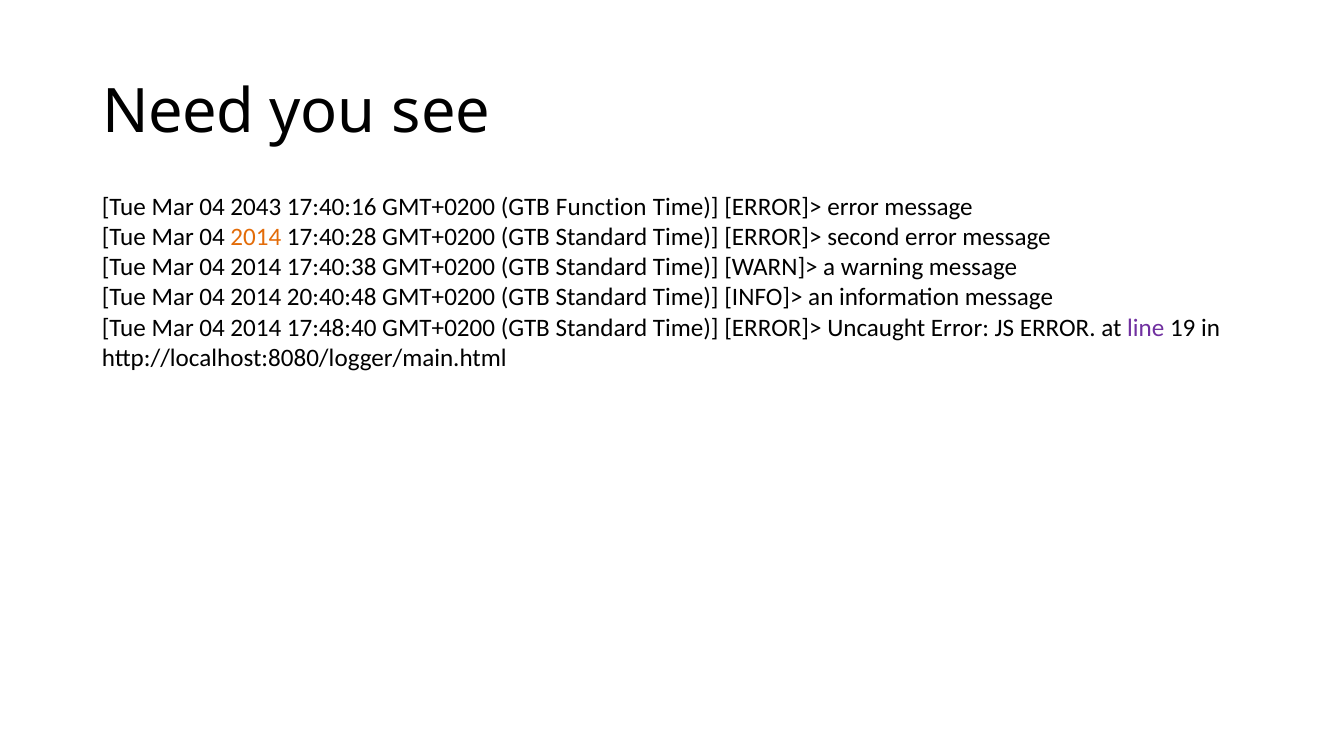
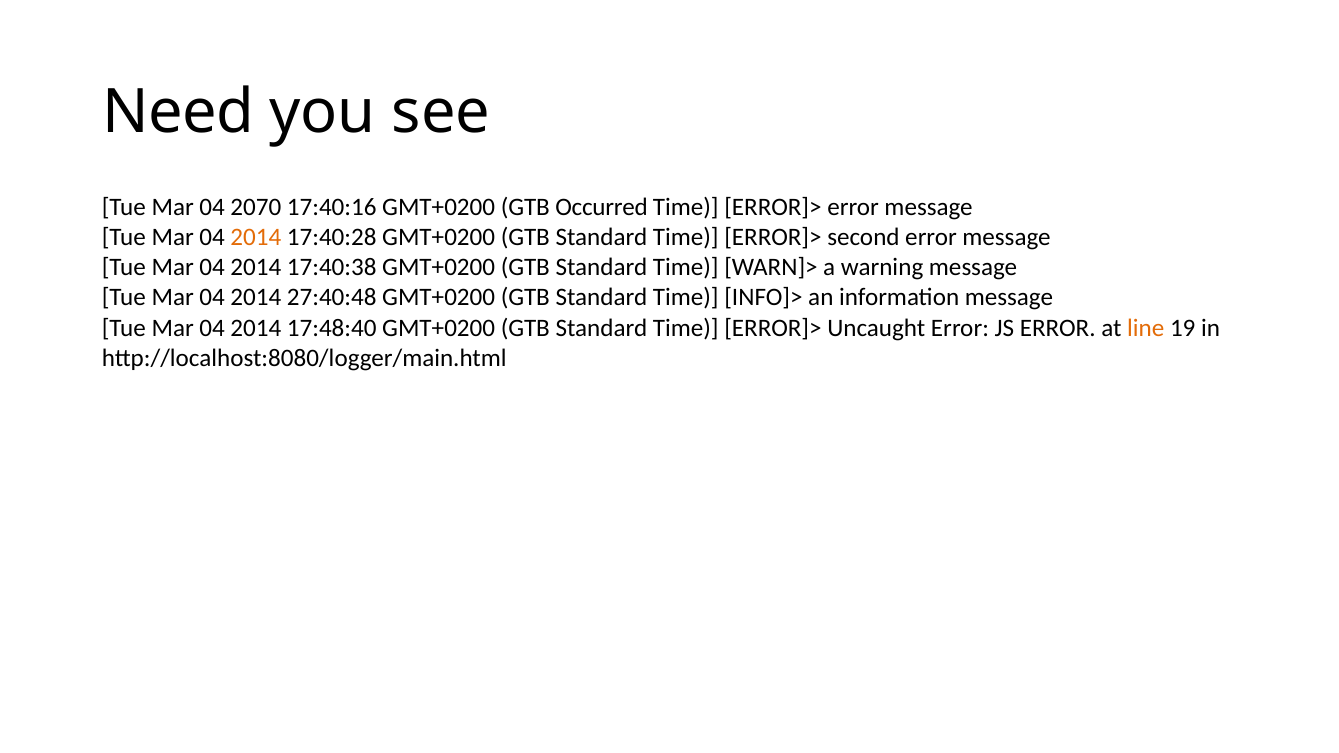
2043: 2043 -> 2070
Function: Function -> Occurred
20:40:48: 20:40:48 -> 27:40:48
line colour: purple -> orange
